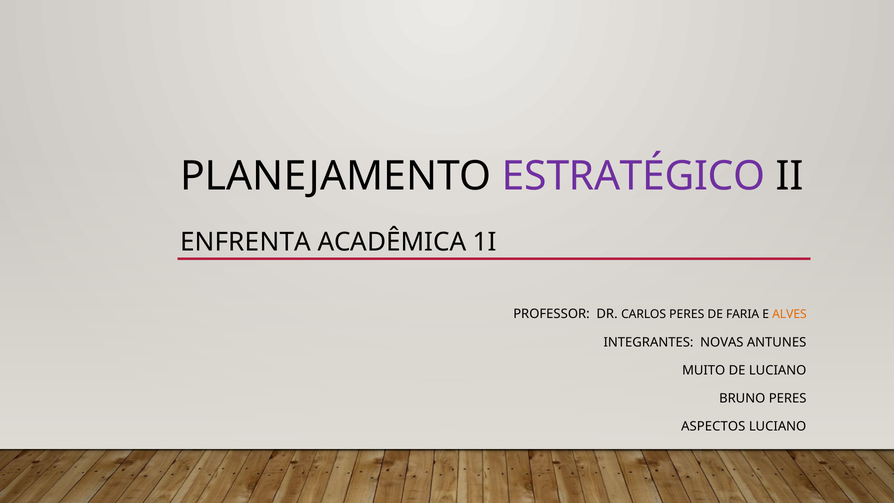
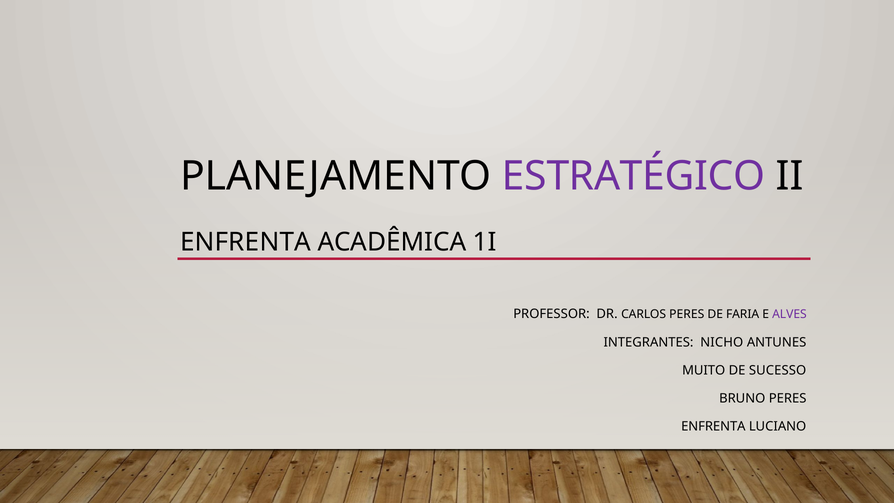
ALVES colour: orange -> purple
NOVAS: NOVAS -> NICHO
DE LUCIANO: LUCIANO -> SUCESSO
ASPECTOS at (713, 426): ASPECTOS -> ENFRENTA
